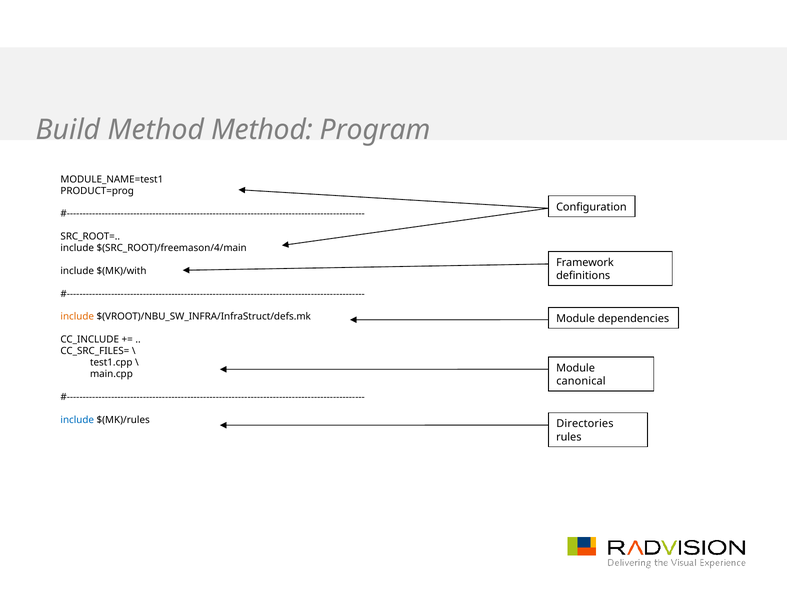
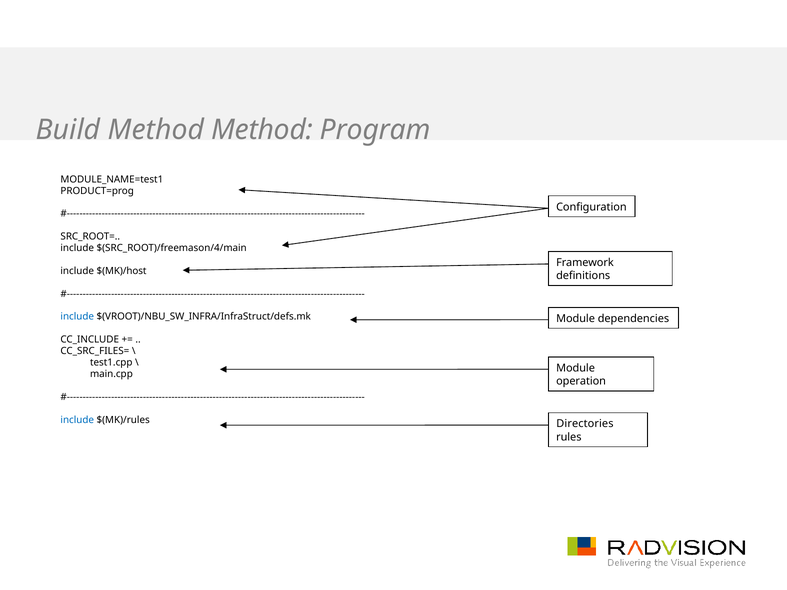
$(MK)/with: $(MK)/with -> $(MK)/host
include at (77, 317) colour: orange -> blue
canonical: canonical -> operation
